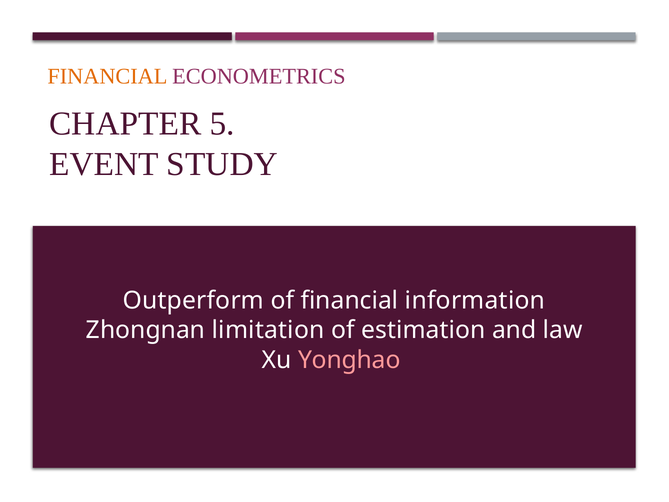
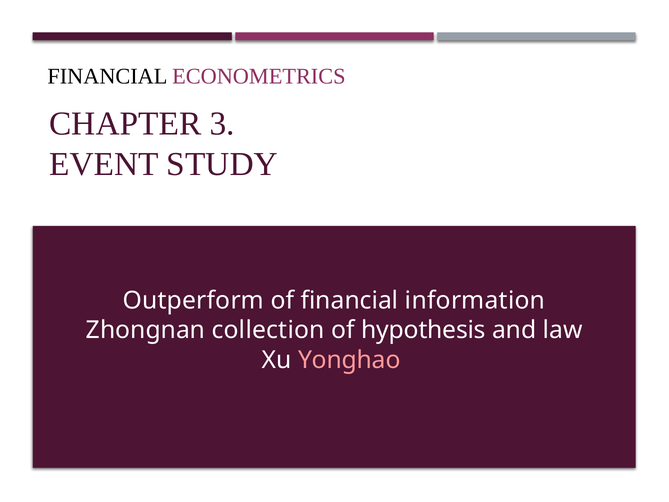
FINANCIAL at (107, 77) colour: orange -> black
5: 5 -> 3
limitation: limitation -> collection
estimation: estimation -> hypothesis
